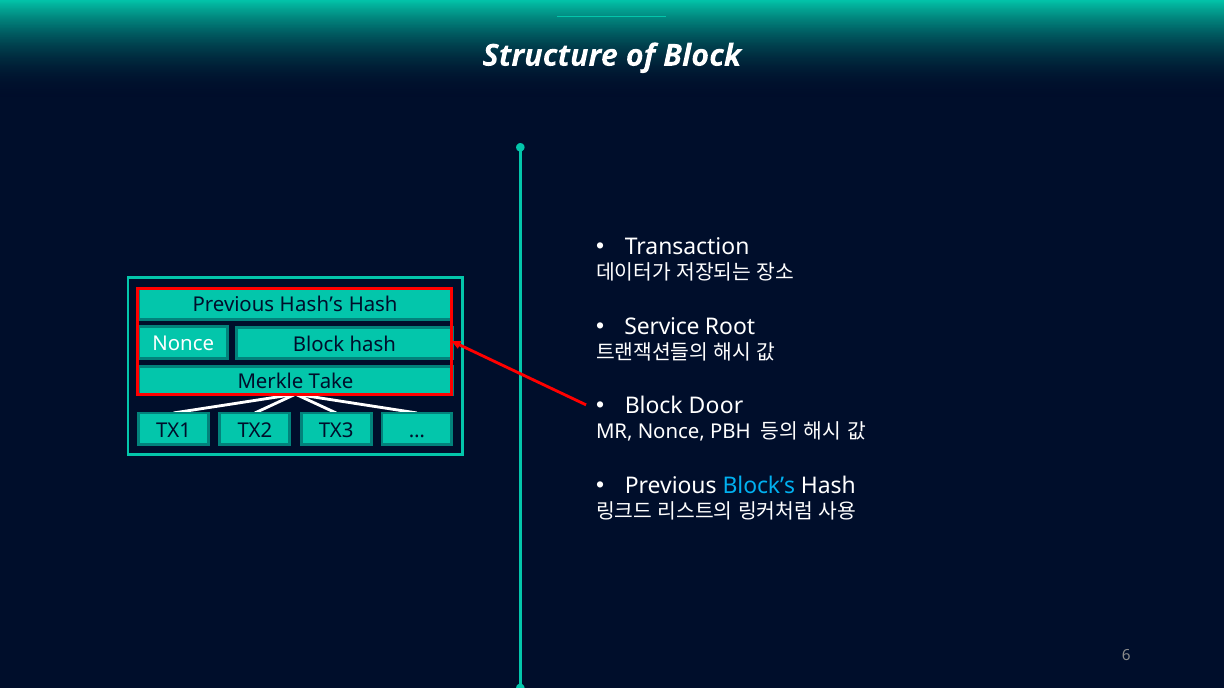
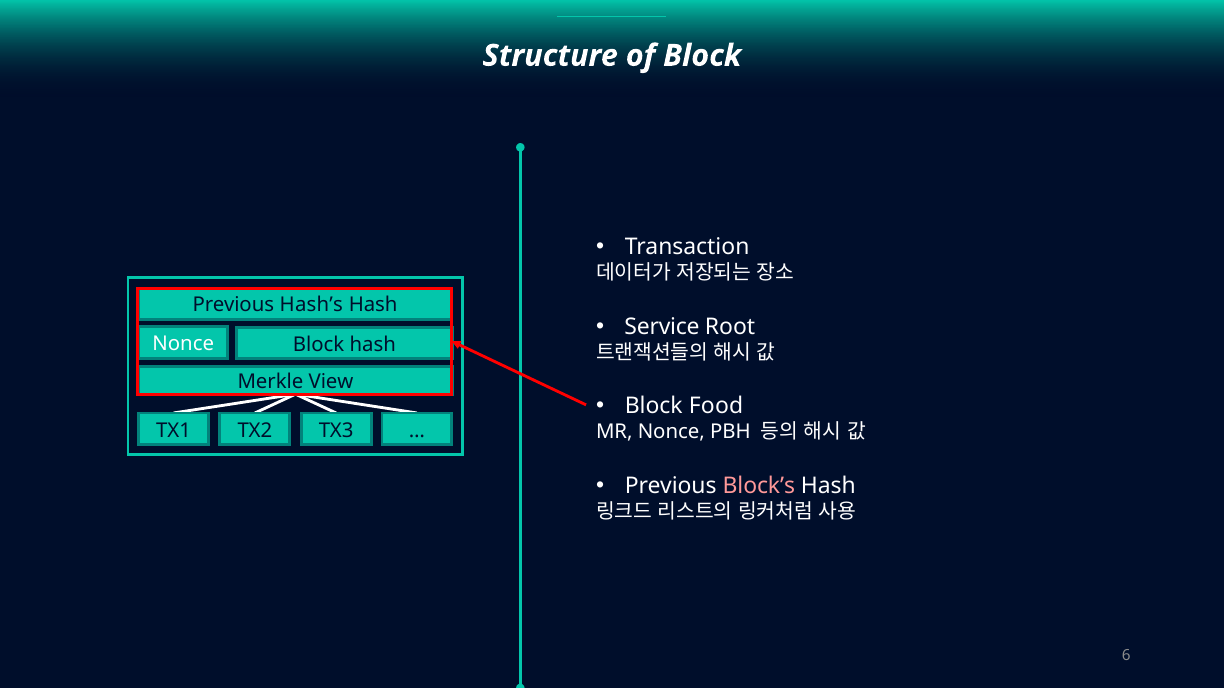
Take: Take -> View
Door: Door -> Food
Block’s colour: light blue -> pink
